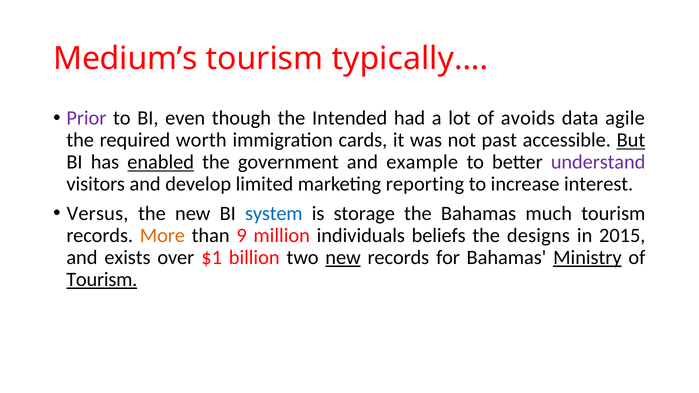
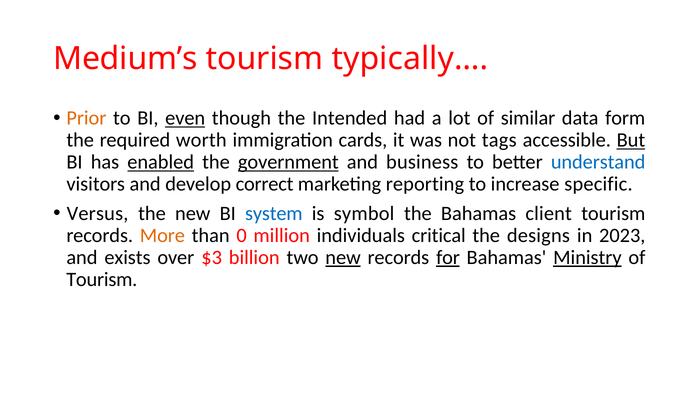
Prior colour: purple -> orange
even underline: none -> present
avoids: avoids -> similar
agile: agile -> form
past: past -> tags
government underline: none -> present
example: example -> business
understand colour: purple -> blue
limited: limited -> correct
interest: interest -> specific
storage: storage -> symbol
much: much -> client
9: 9 -> 0
beliefs: beliefs -> critical
2015: 2015 -> 2023
$1: $1 -> $3
for underline: none -> present
Tourism at (102, 280) underline: present -> none
